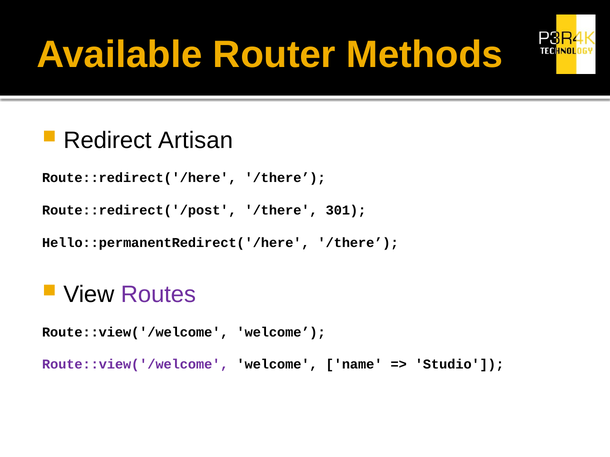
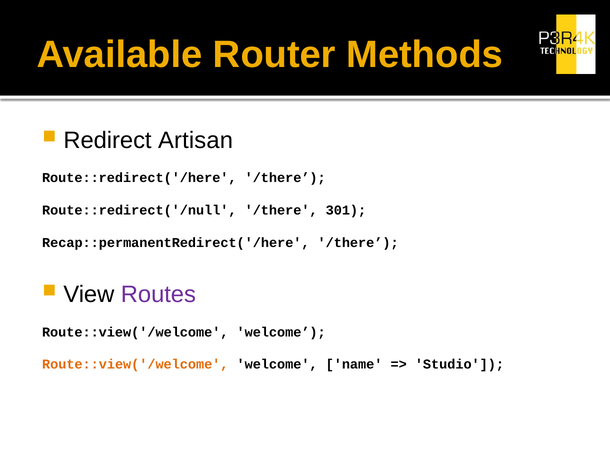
Route::redirect('/post: Route::redirect('/post -> Route::redirect('/null
Hello::permanentRedirect('/here: Hello::permanentRedirect('/here -> Recap::permanentRedirect('/here
Route::view('/welcome at (135, 365) colour: purple -> orange
